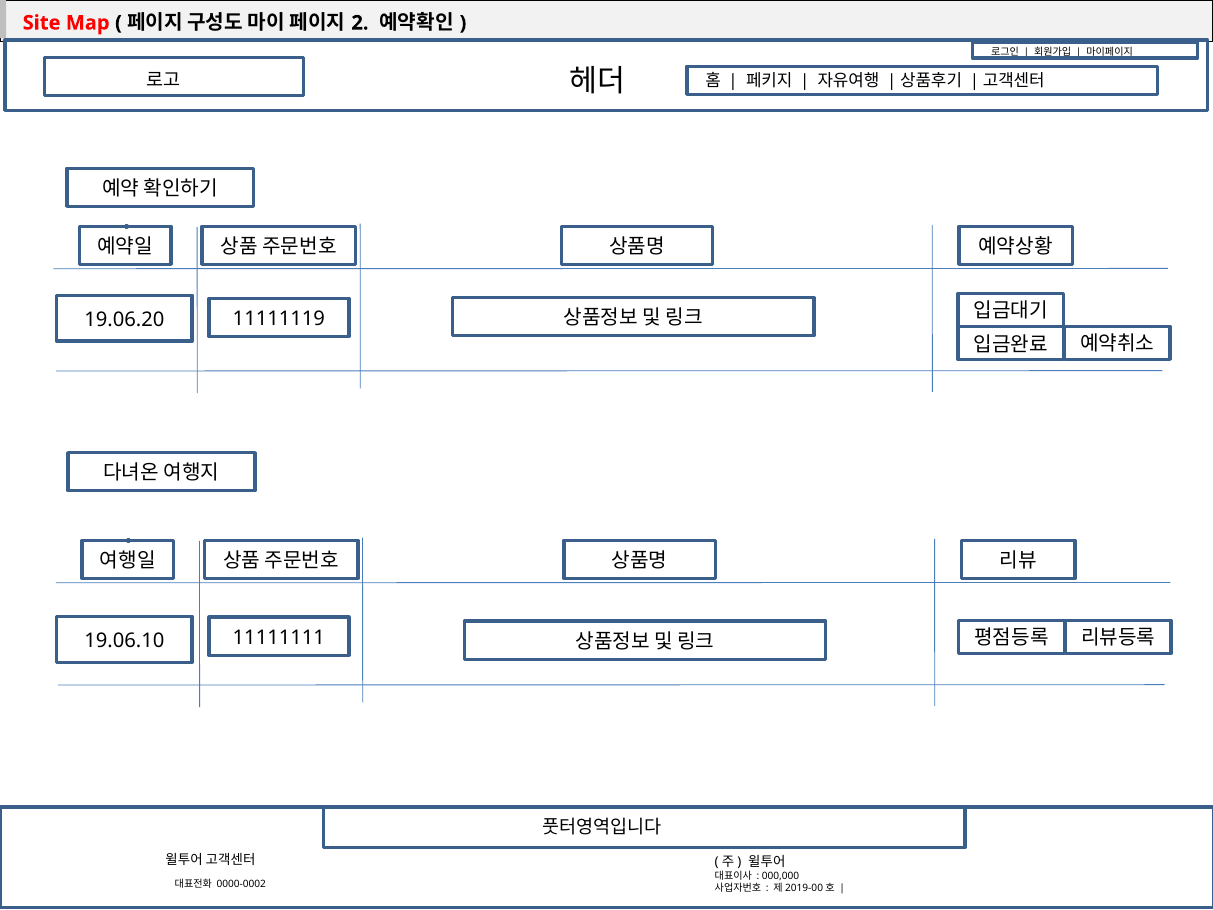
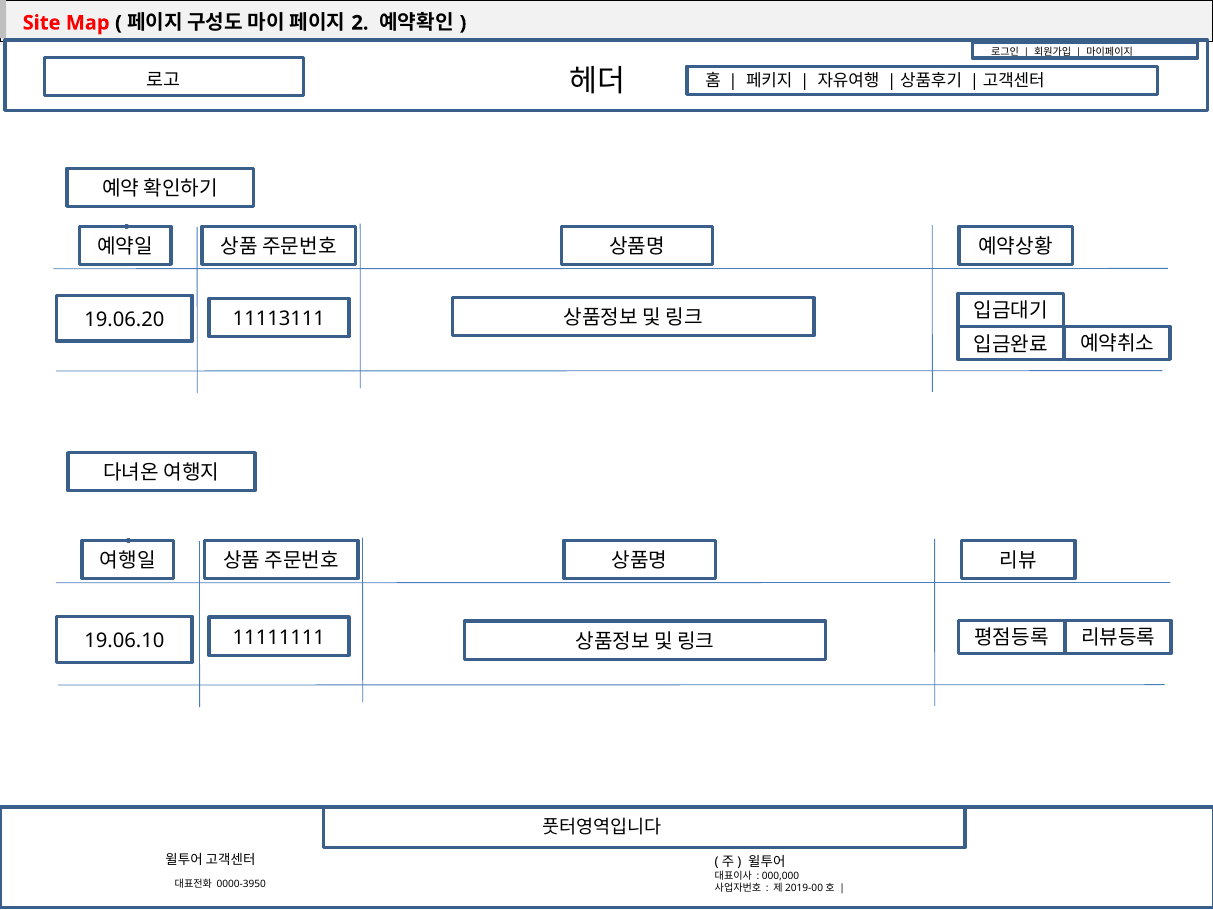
11111119: 11111119 -> 11113111
0000-0002: 0000-0002 -> 0000-3950
